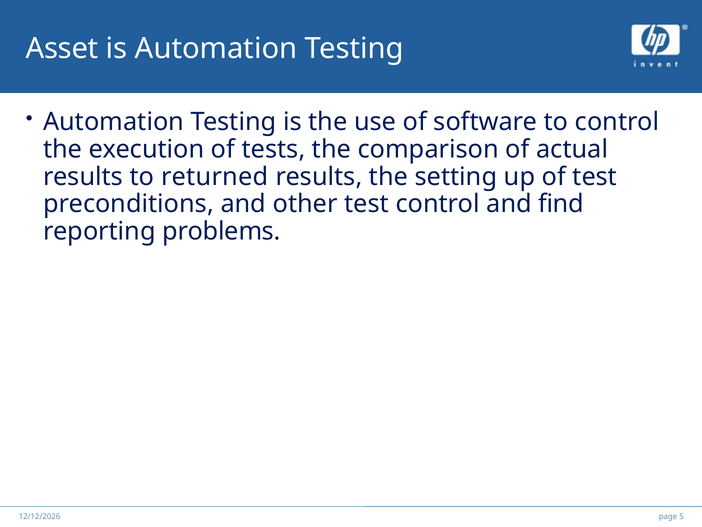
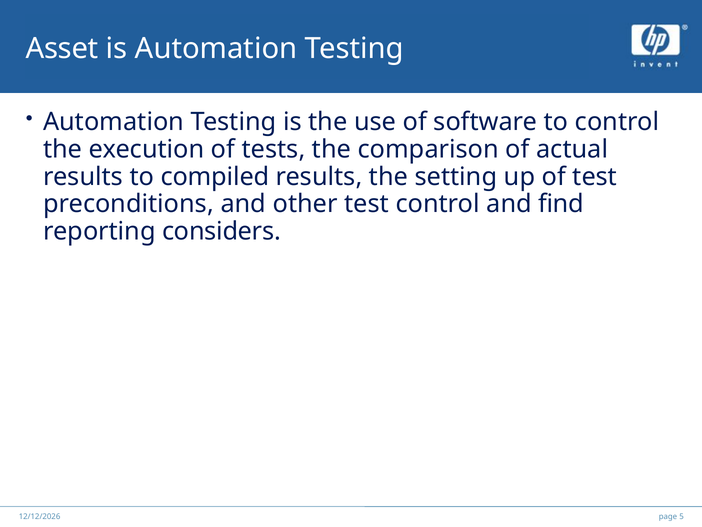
returned: returned -> compiled
problems: problems -> considers
